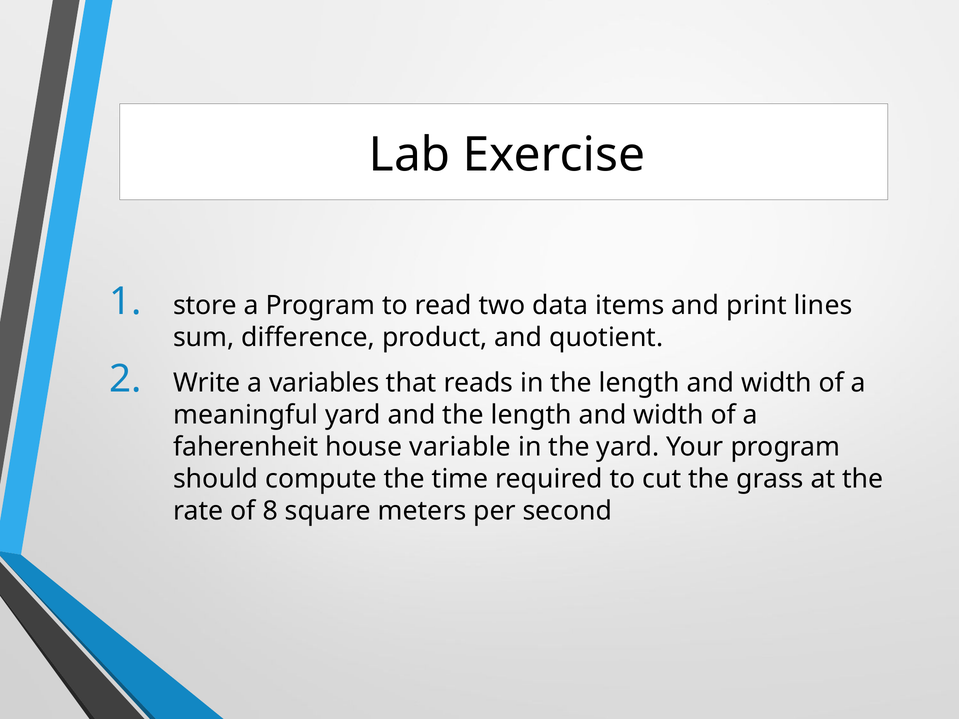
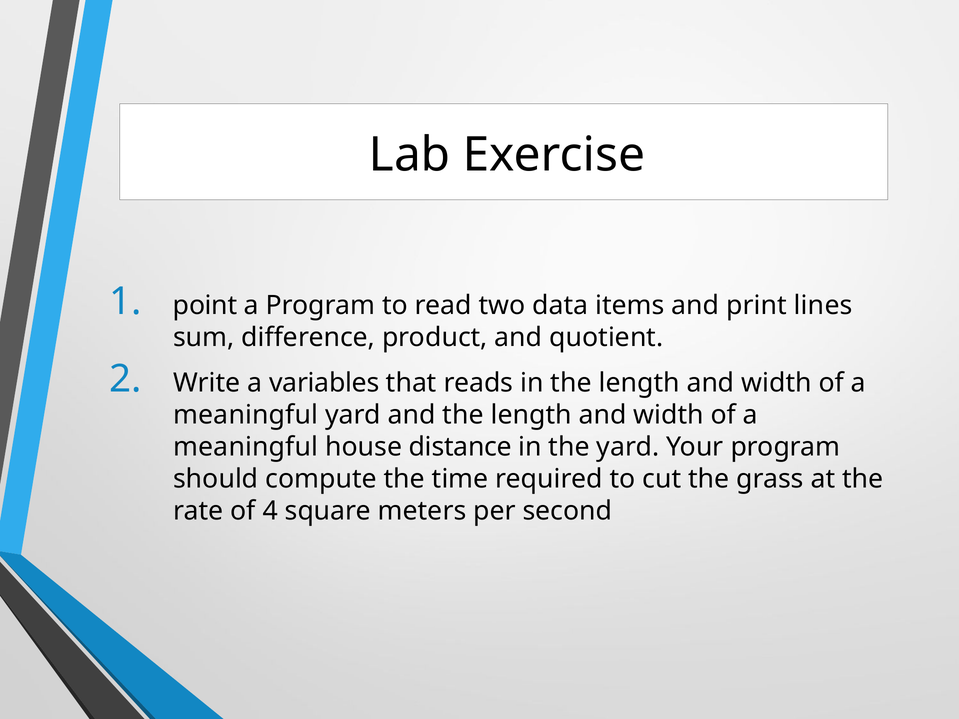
store: store -> point
faherenheit at (246, 447): faherenheit -> meaningful
variable: variable -> distance
8: 8 -> 4
